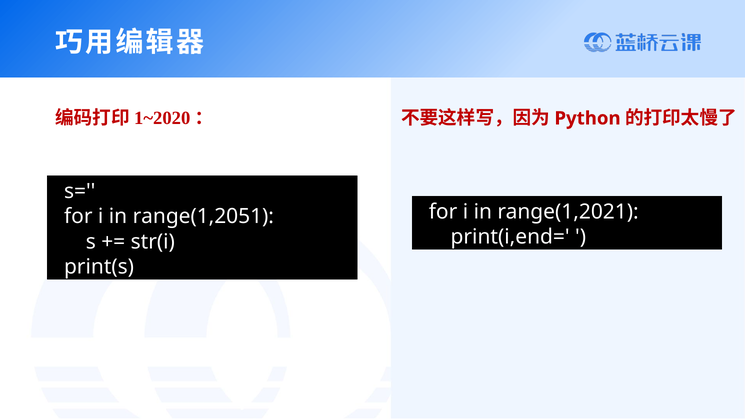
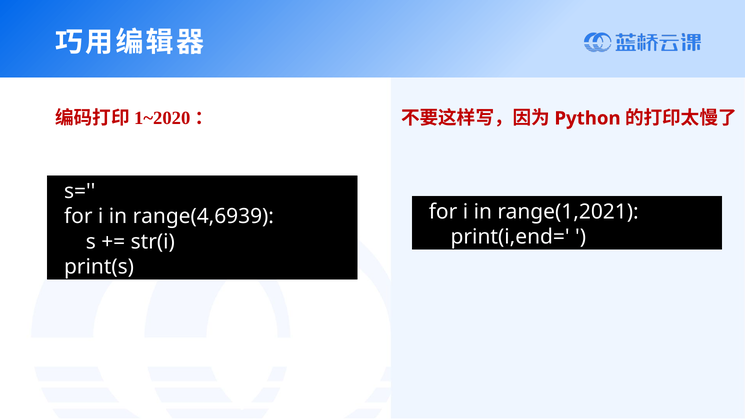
range(1,2051: range(1,2051 -> range(4,6939
